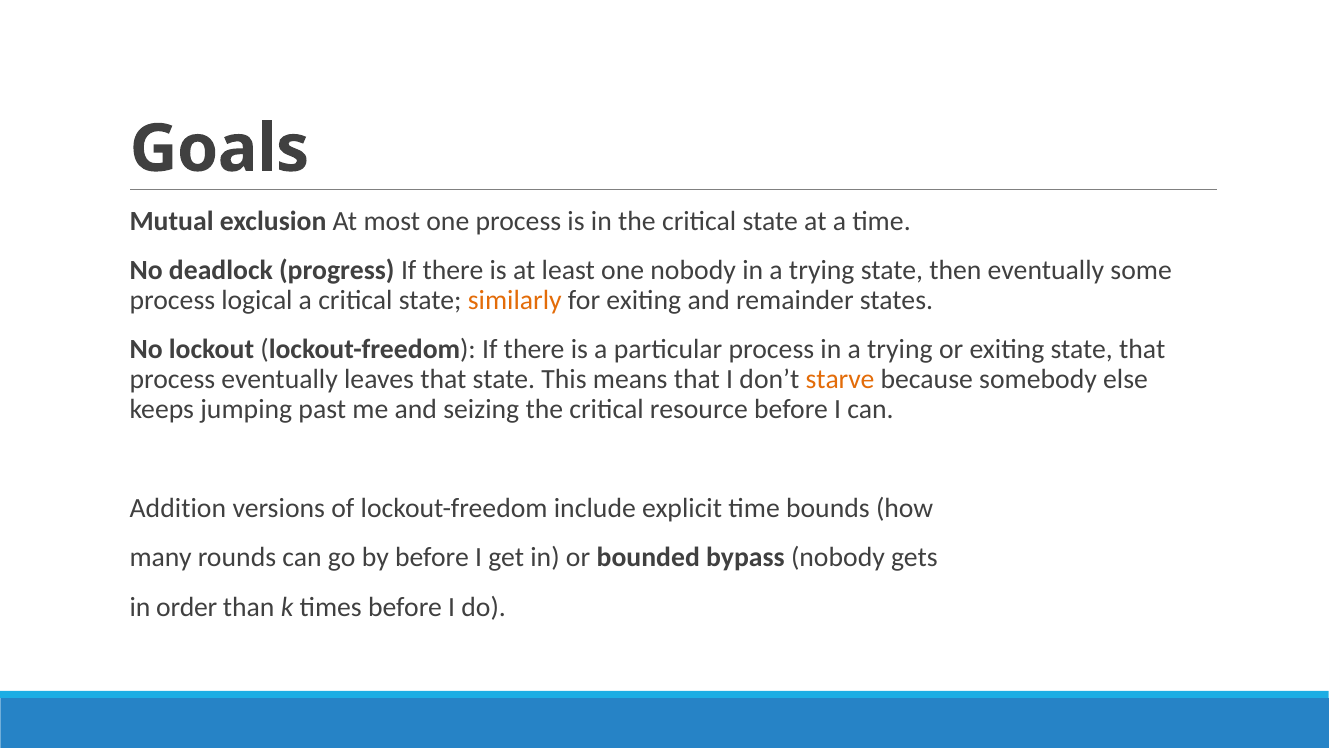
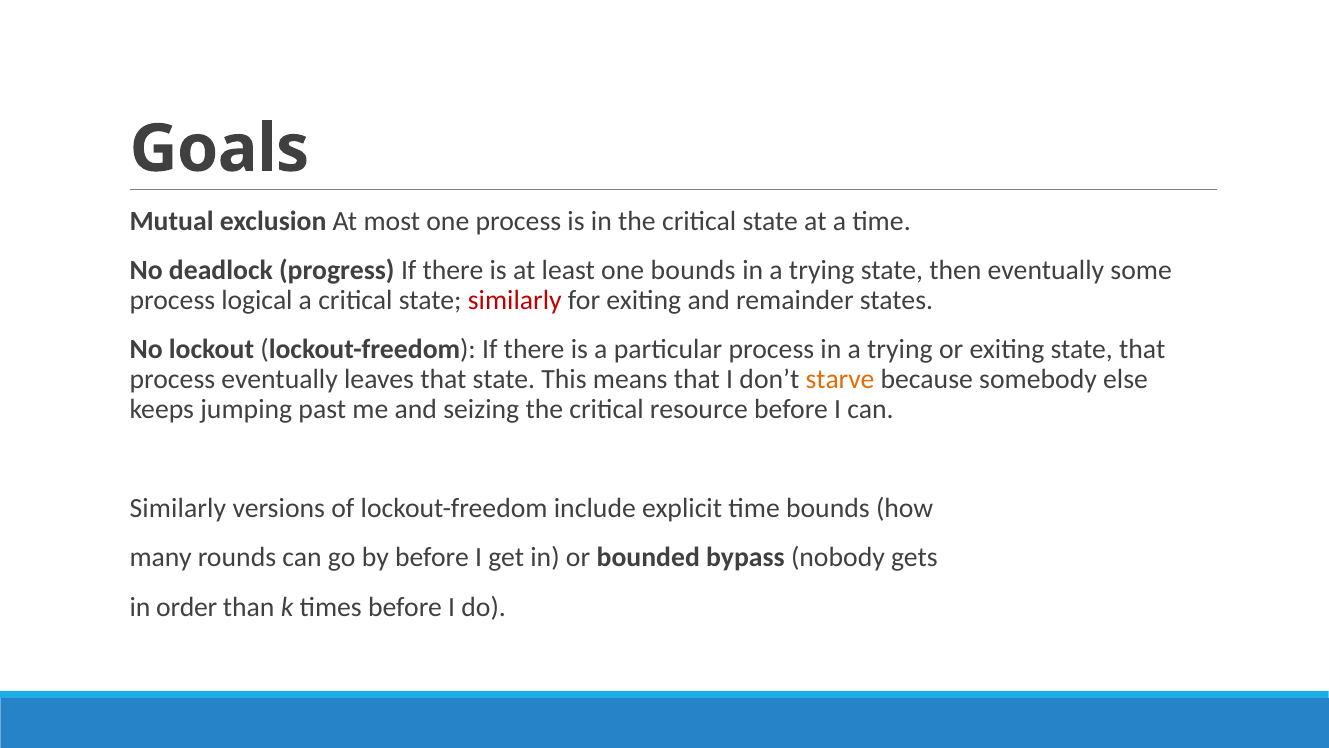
one nobody: nobody -> bounds
similarly at (515, 300) colour: orange -> red
Addition at (178, 508): Addition -> Similarly
